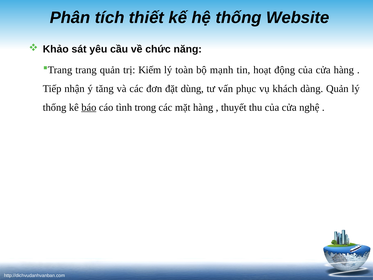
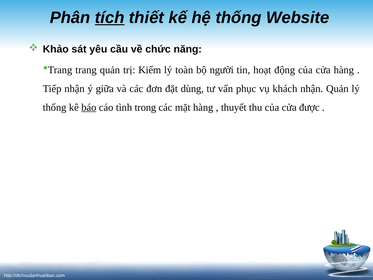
tích underline: none -> present
mạnh: mạnh -> người
tăng: tăng -> giữa
khách dàng: dàng -> nhận
nghệ: nghệ -> được
